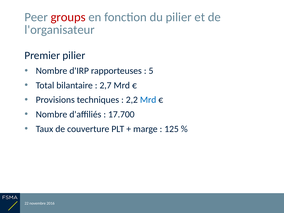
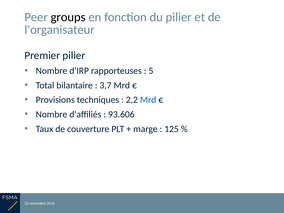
groups colour: red -> black
2,7: 2,7 -> 3,7
17.700: 17.700 -> 93.606
